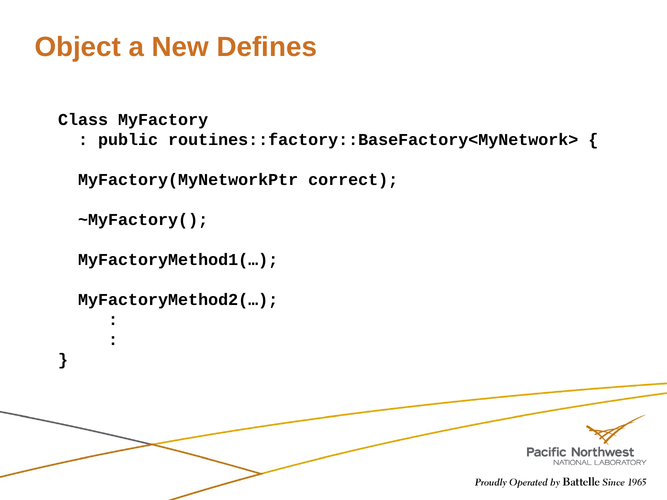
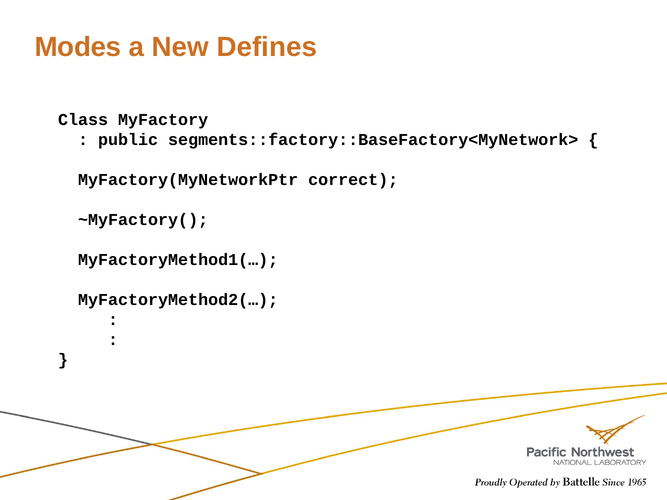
Object: Object -> Modes
routines::factory::BaseFactory<MyNetwork>: routines::factory::BaseFactory<MyNetwork> -> segments::factory::BaseFactory<MyNetwork>
